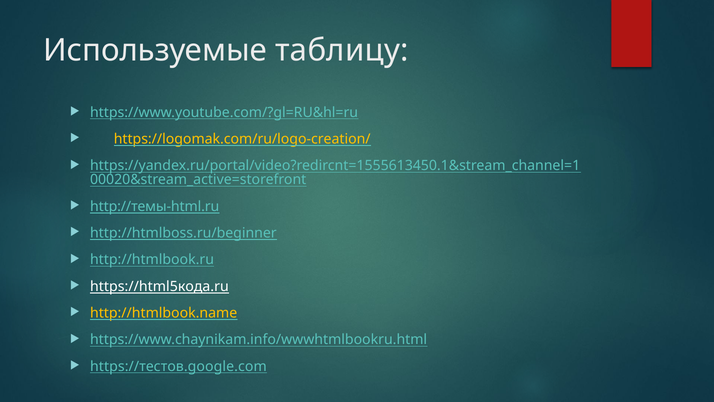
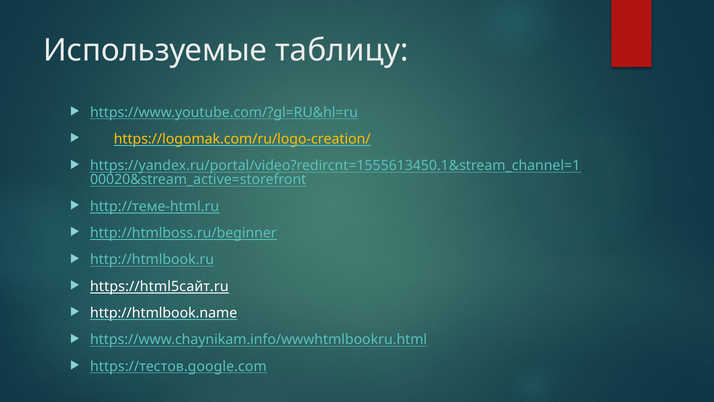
http://темы-html.ru: http://темы-html.ru -> http://теме-html.ru
https://html5кода.ru: https://html5кода.ru -> https://html5сайт.ru
http://htmlbook.name colour: yellow -> white
